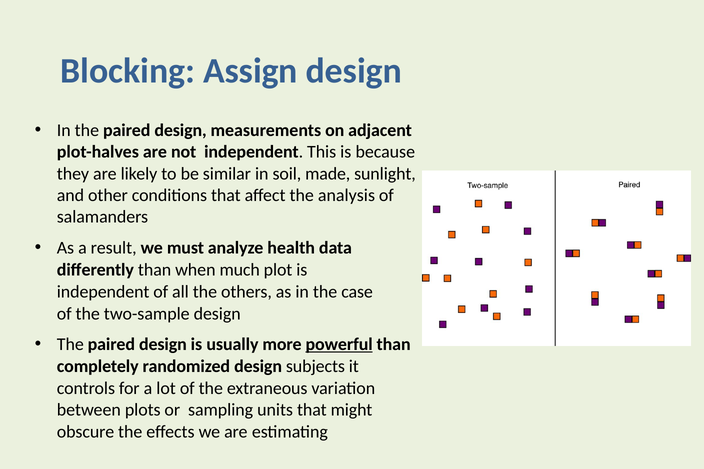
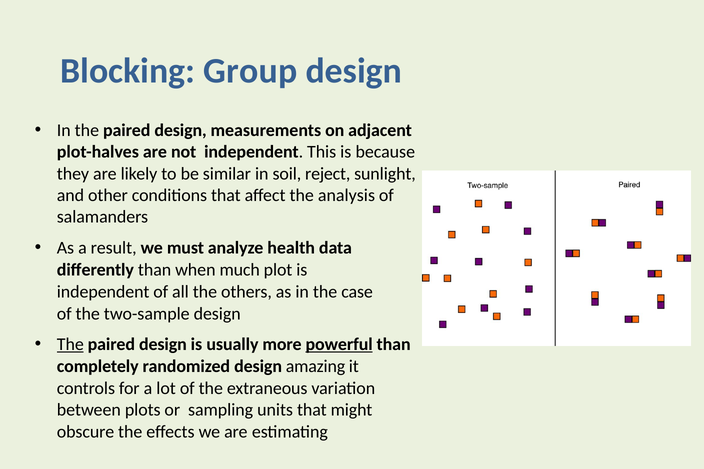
Assign: Assign -> Group
made: made -> reject
The at (70, 345) underline: none -> present
subjects: subjects -> amazing
